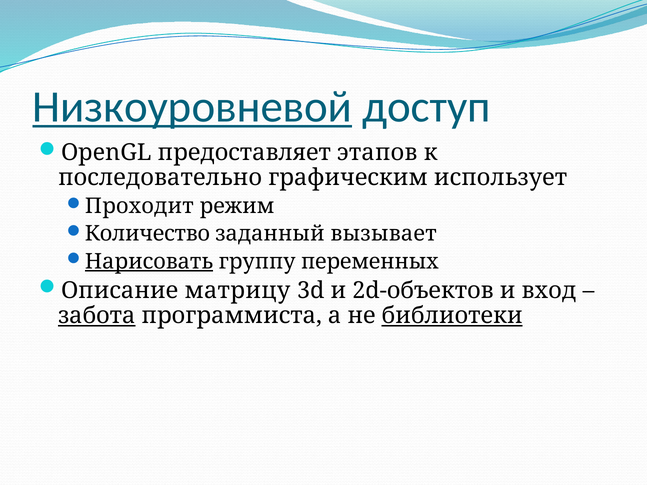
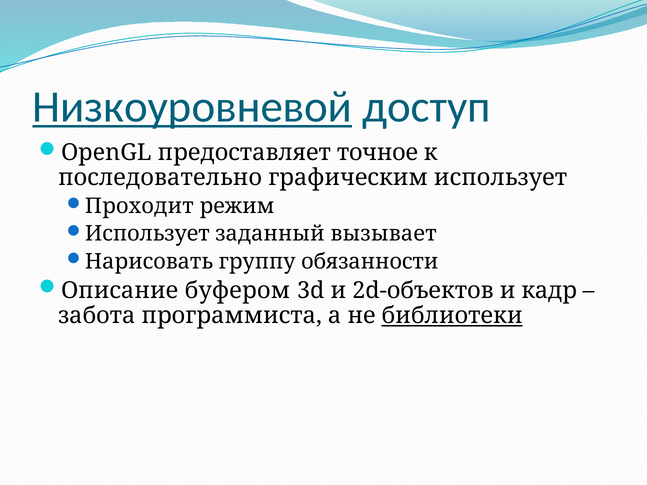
этапов: этапов -> точное
Количество at (147, 234): Количество -> Использует
Нарисовать underline: present -> none
переменных: переменных -> обязанности
матрицу: матрицу -> буфером
вход: вход -> кадр
забота underline: present -> none
